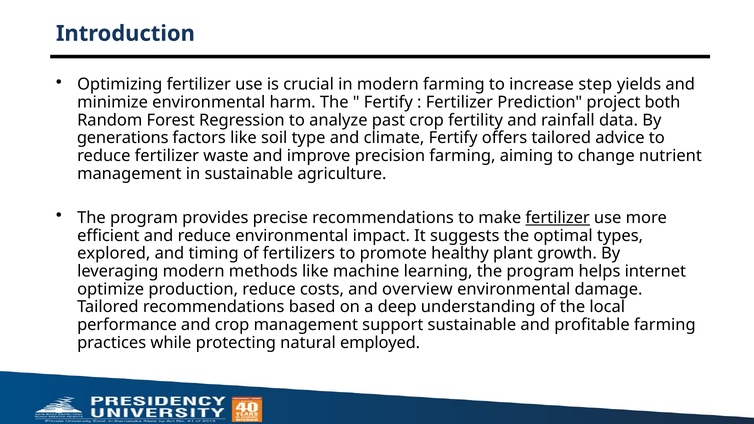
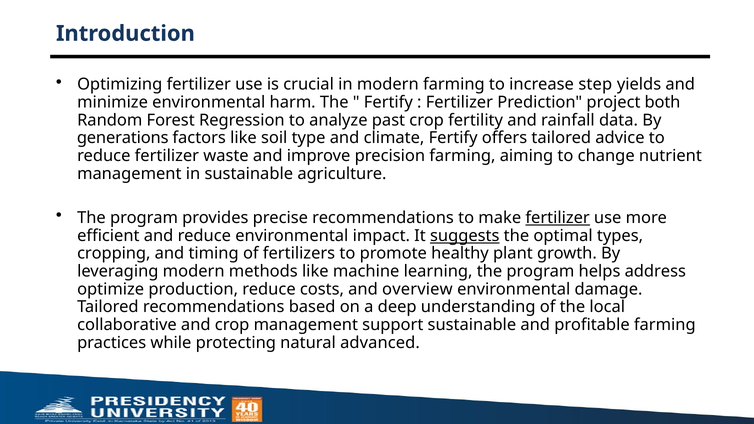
suggests underline: none -> present
explored: explored -> cropping
internet: internet -> address
performance: performance -> collaborative
employed: employed -> advanced
